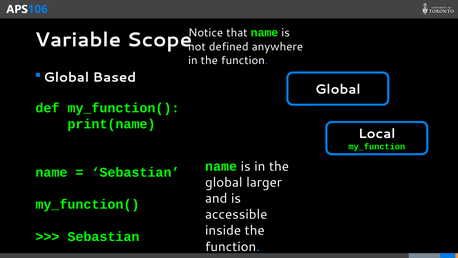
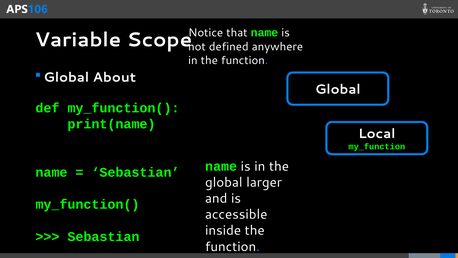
Based: Based -> About
